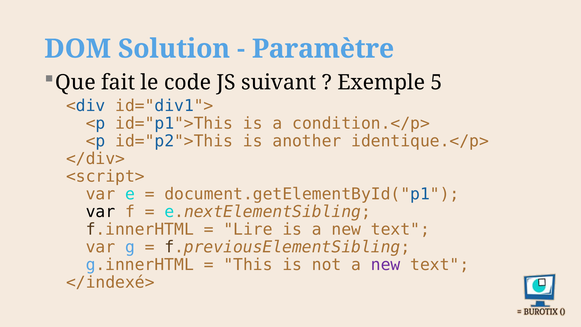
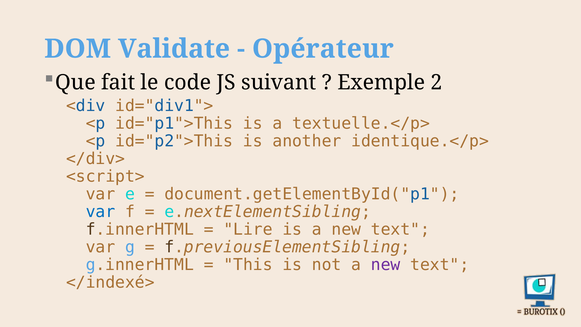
Solution: Solution -> Validate
Paramètre: Paramètre -> Opérateur
5: 5 -> 2
condition.</p>: condition.</p> -> textuelle.</p>
var at (100, 212) colour: black -> blue
